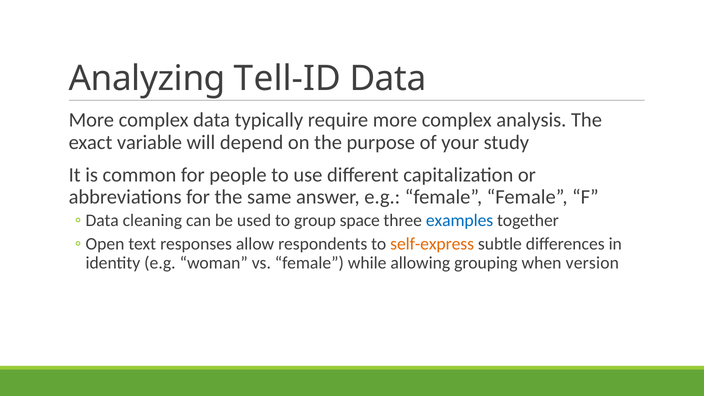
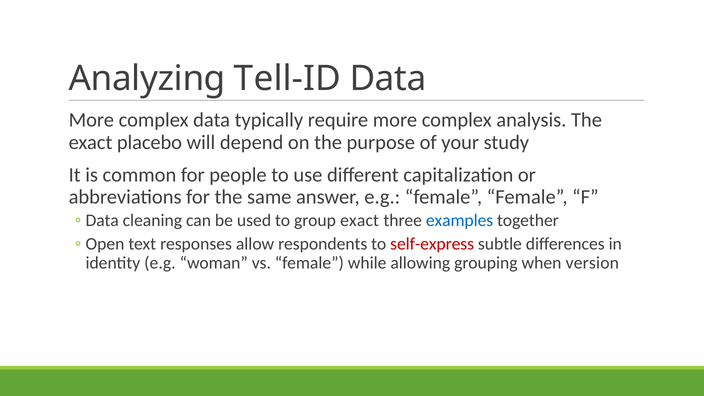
variable: variable -> placebo
group space: space -> exact
self-express colour: orange -> red
